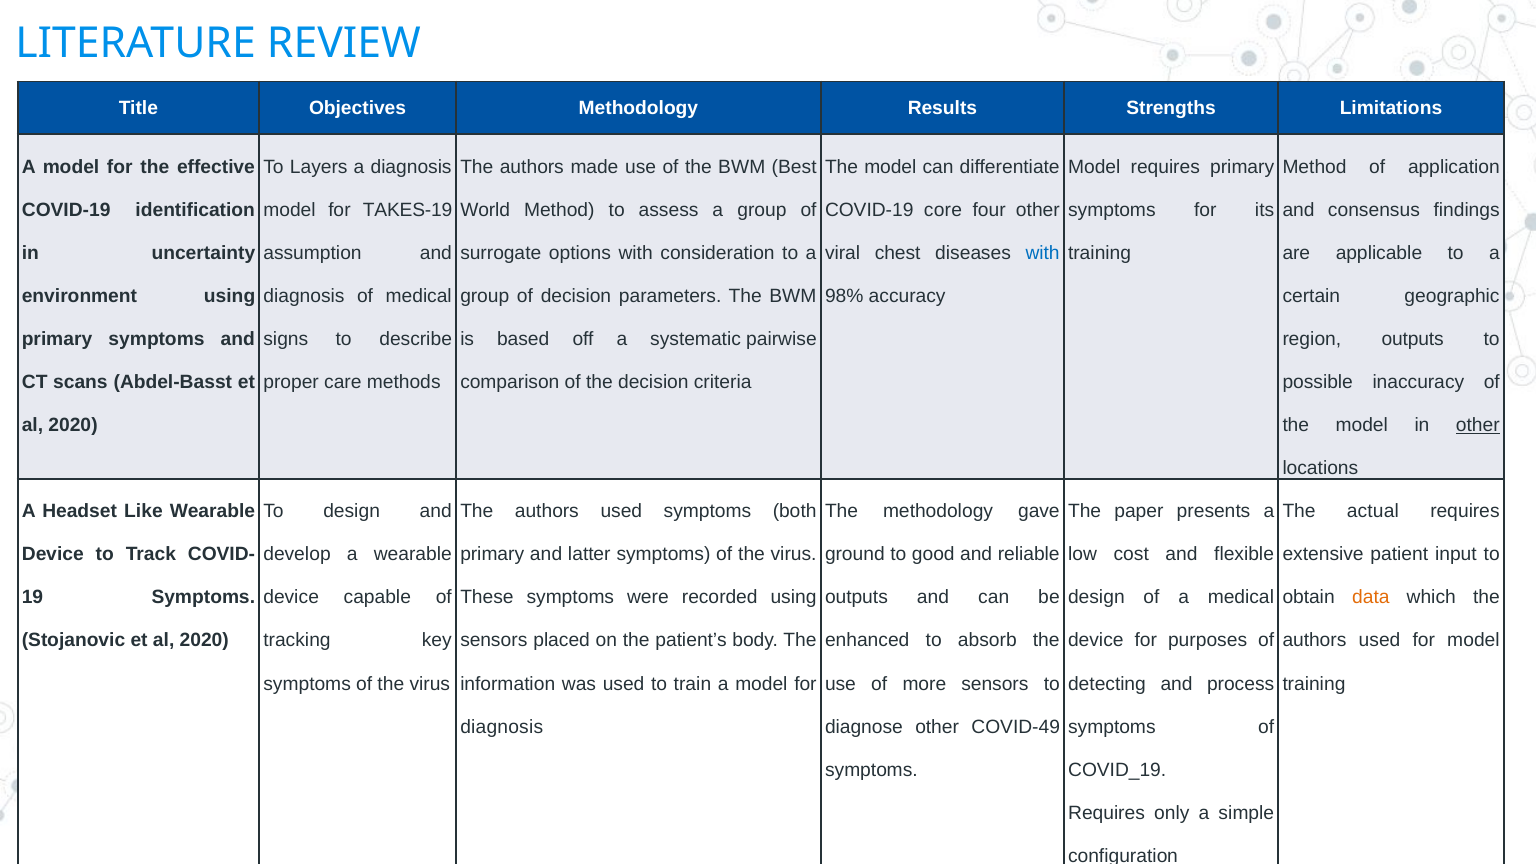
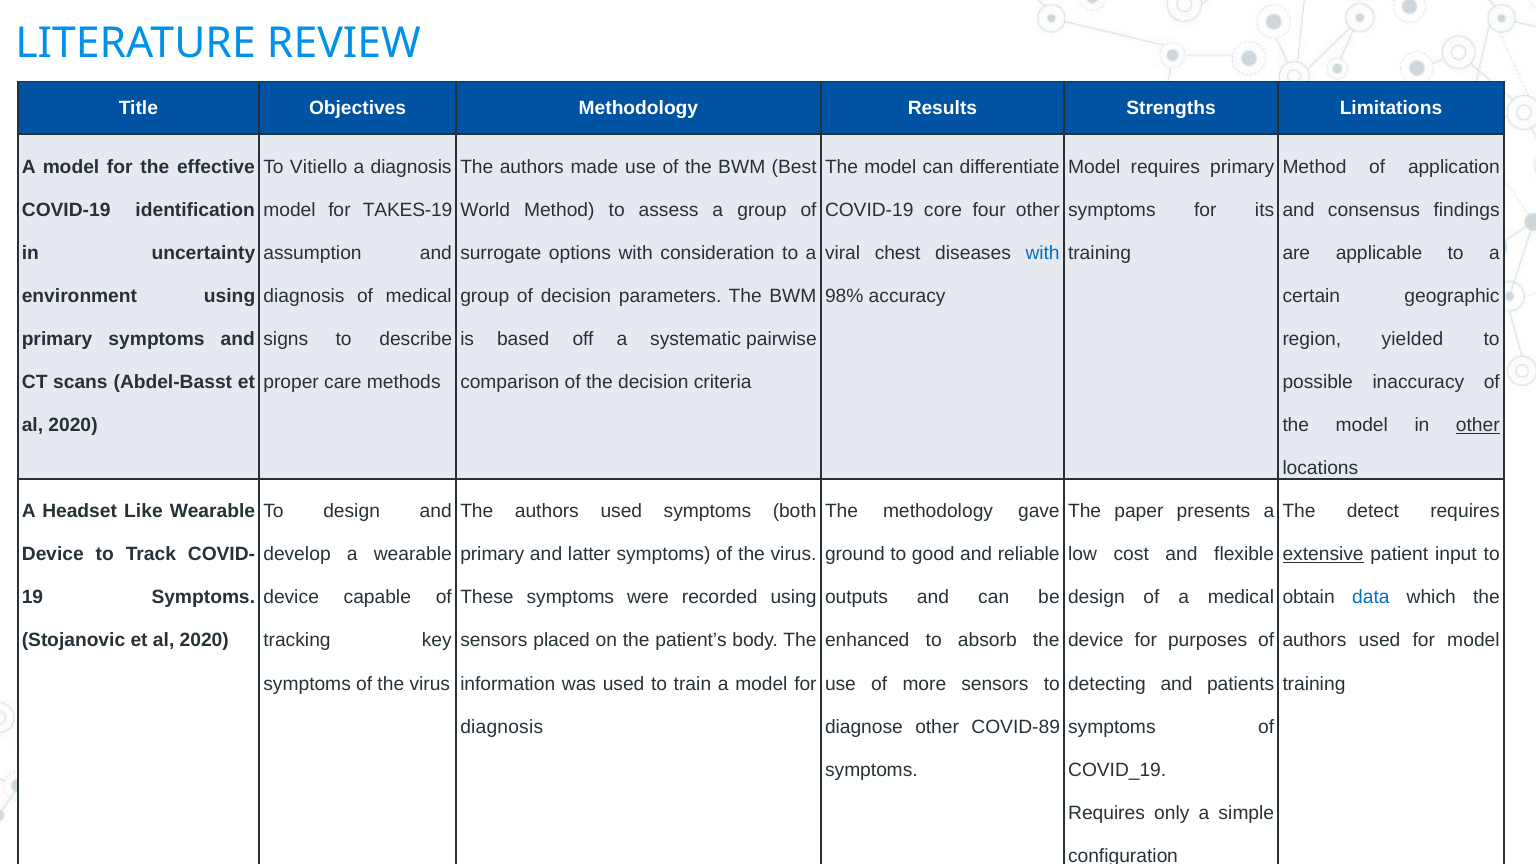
Layers: Layers -> Vitiello
region outputs: outputs -> yielded
actual: actual -> detect
extensive underline: none -> present
data colour: orange -> blue
process: process -> patients
COVID-49: COVID-49 -> COVID-89
